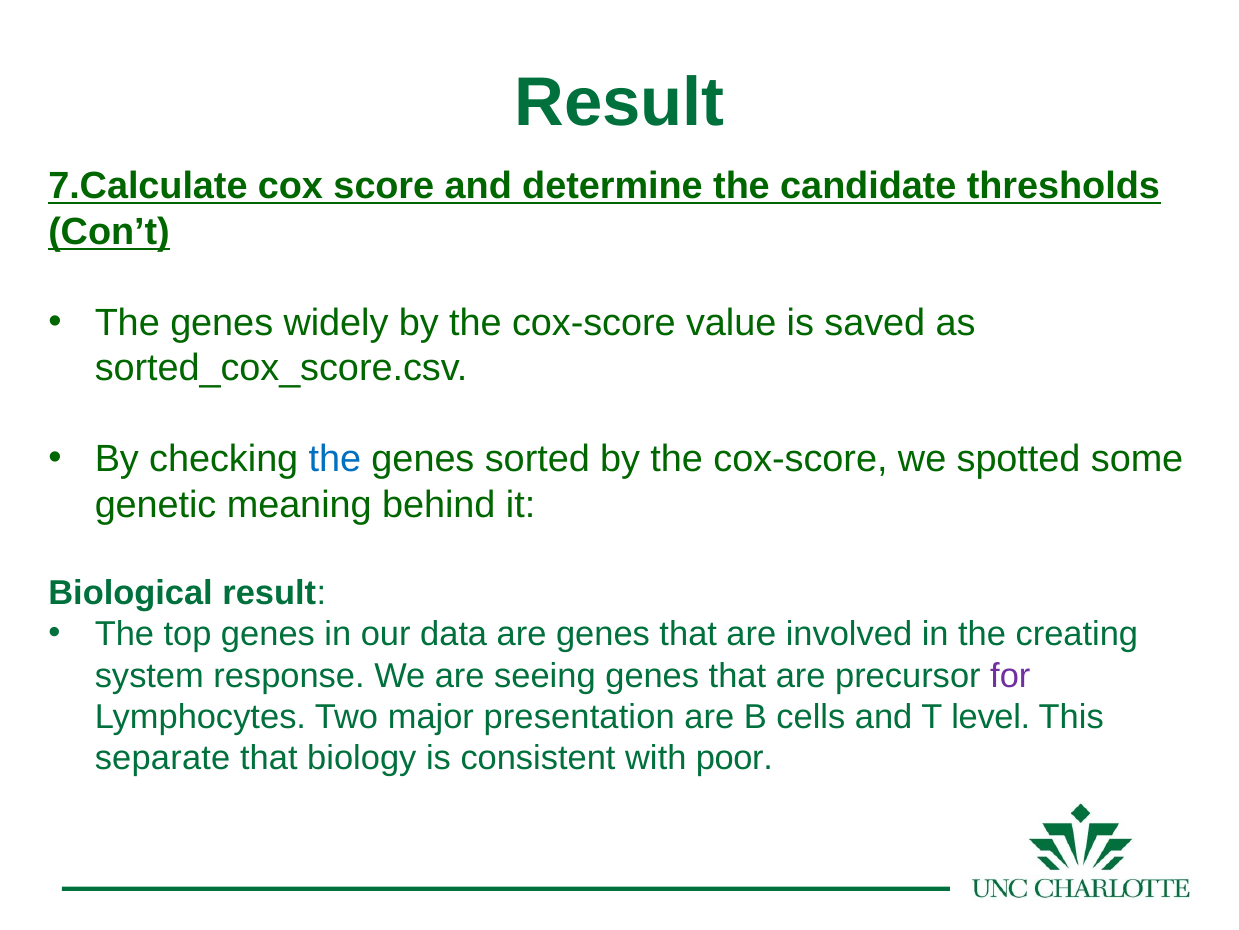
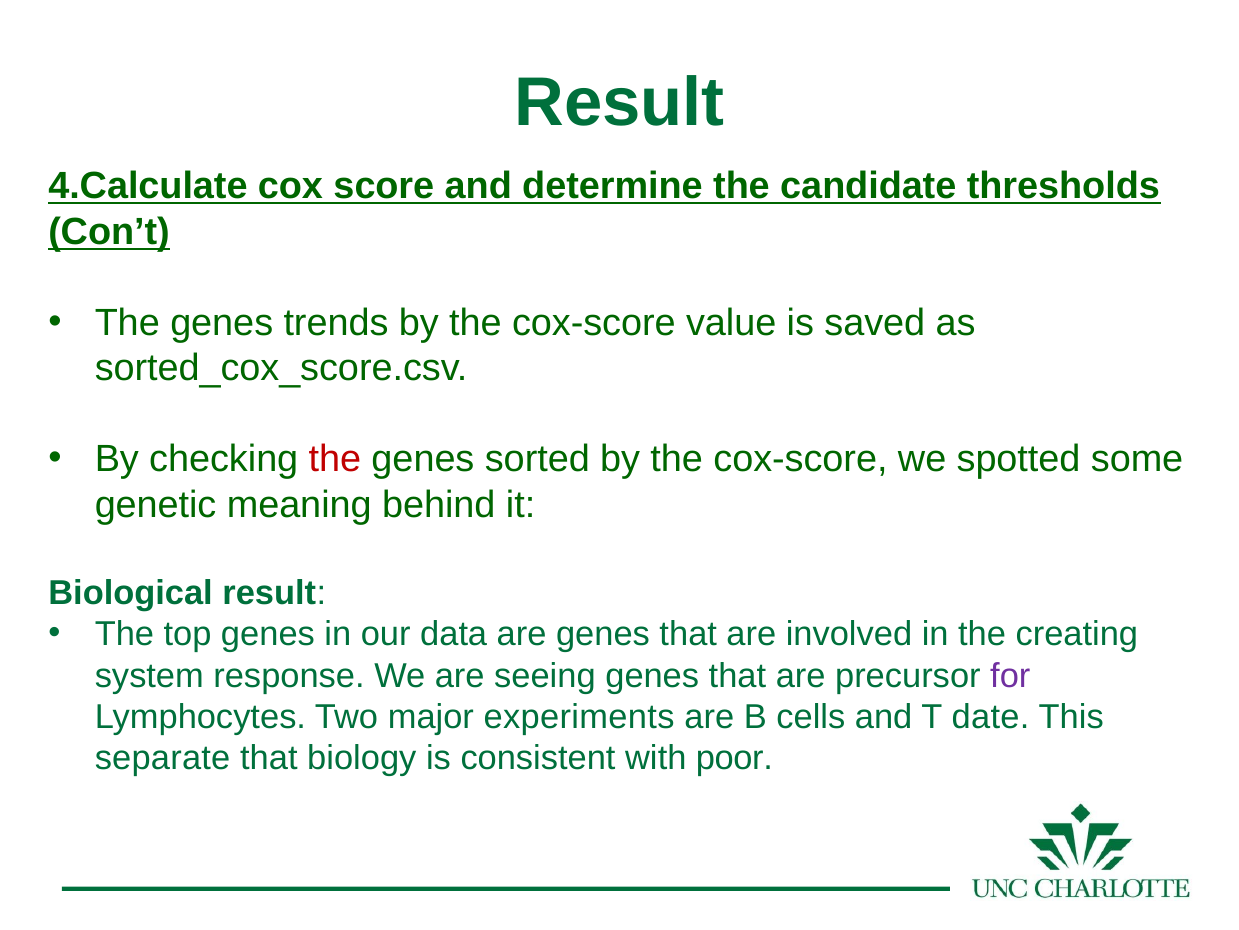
7.Calculate: 7.Calculate -> 4.Calculate
widely: widely -> trends
the at (335, 459) colour: blue -> red
presentation: presentation -> experiments
level: level -> date
